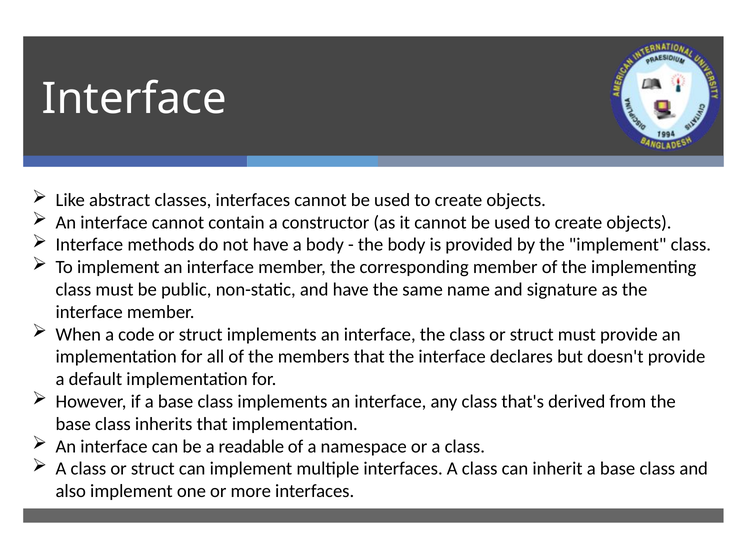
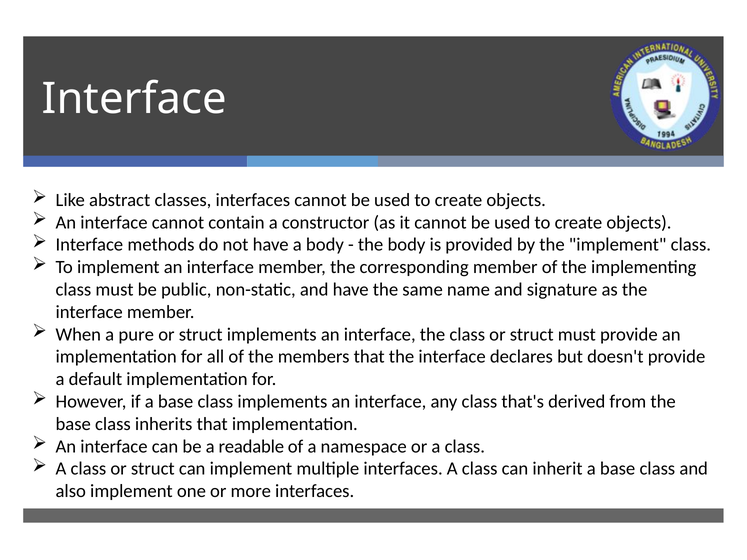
code: code -> pure
